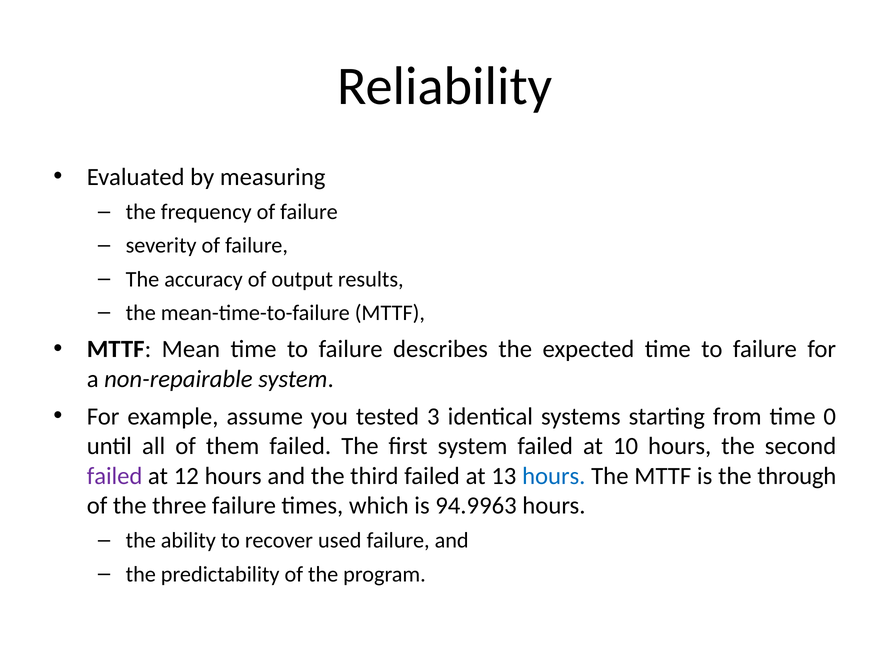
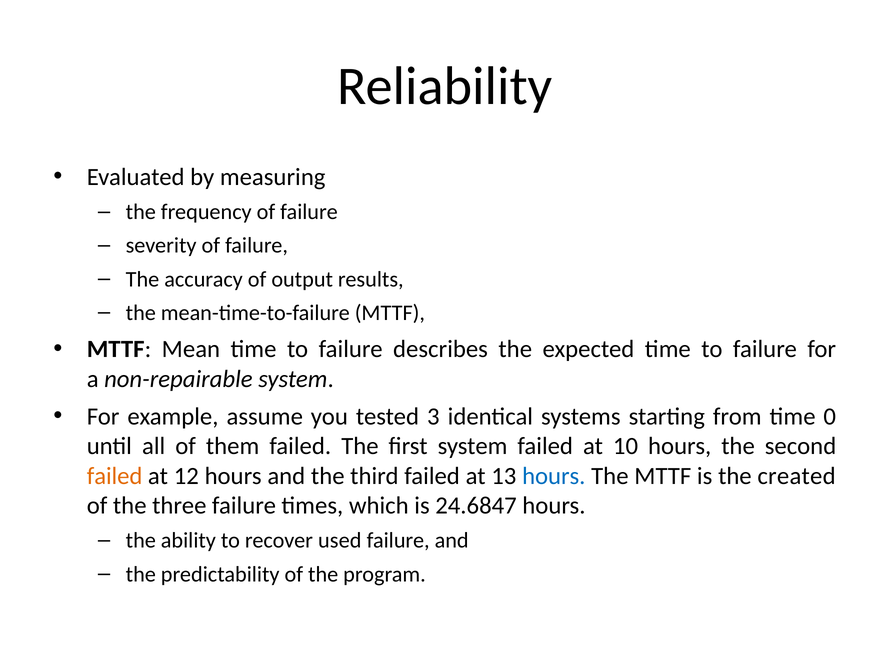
failed at (115, 476) colour: purple -> orange
through: through -> created
94.9963: 94.9963 -> 24.6847
